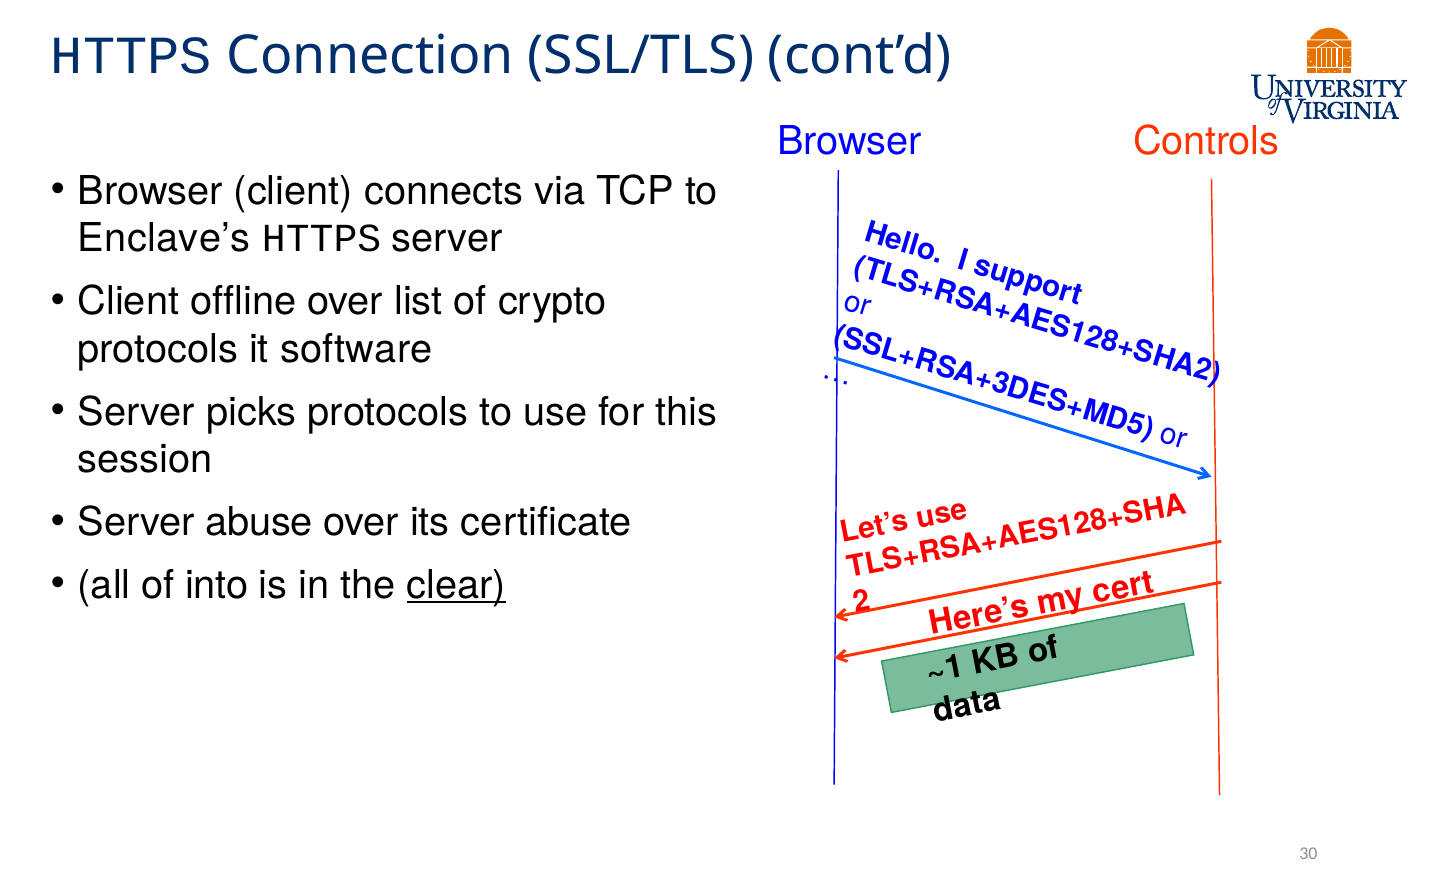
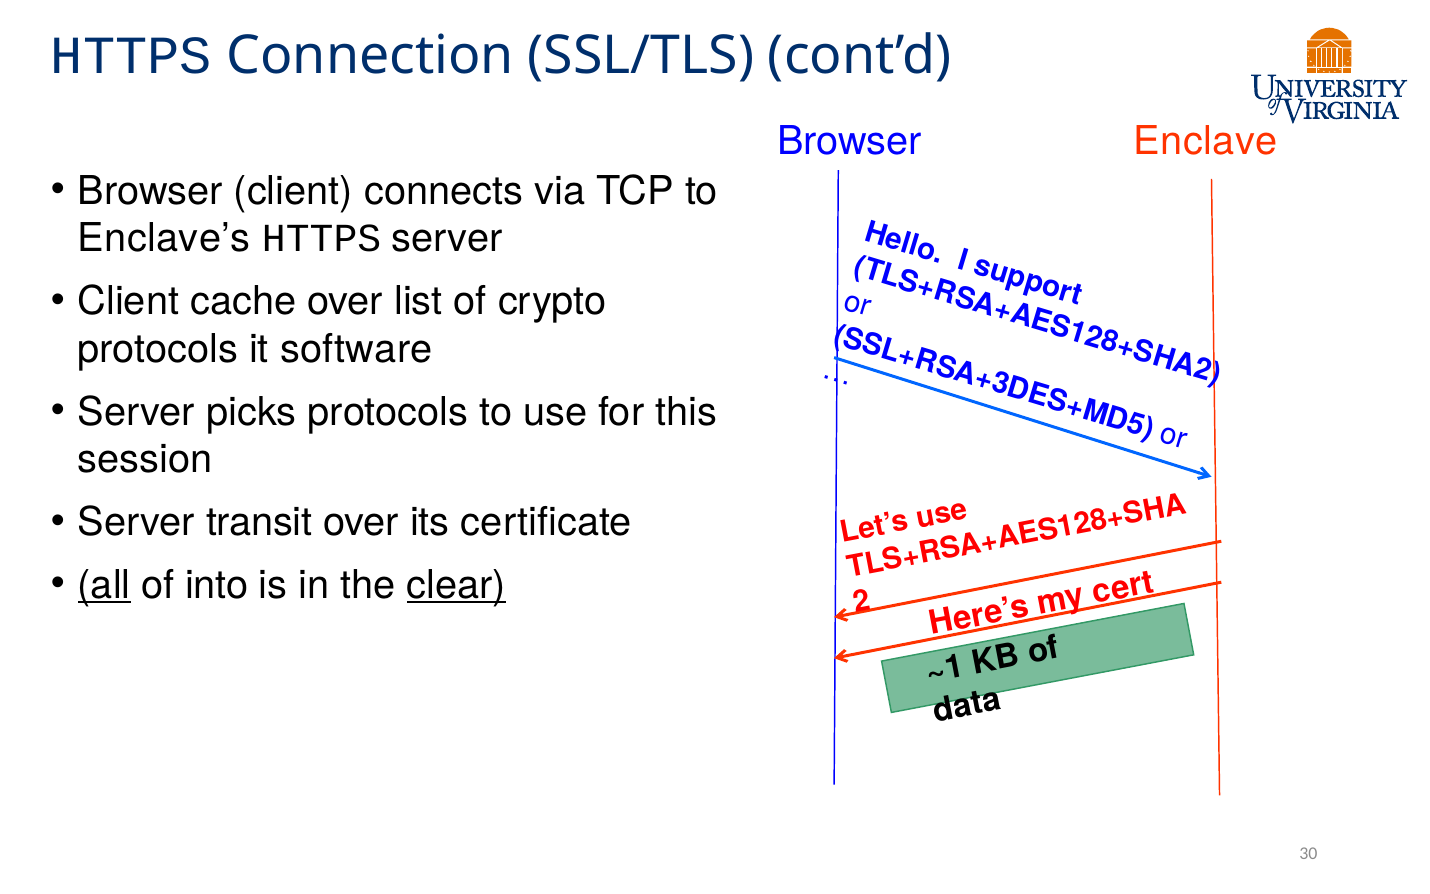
Controls: Controls -> Enclave
offline: offline -> cache
abuse: abuse -> transit
all underline: none -> present
